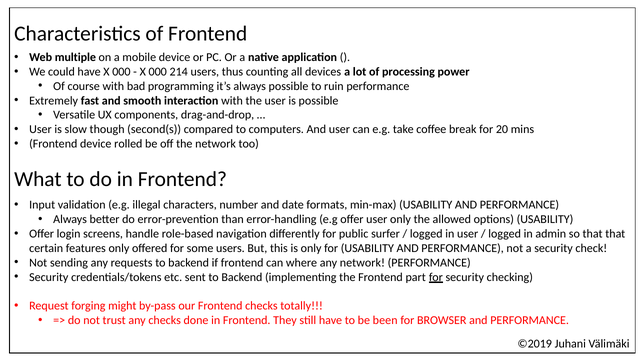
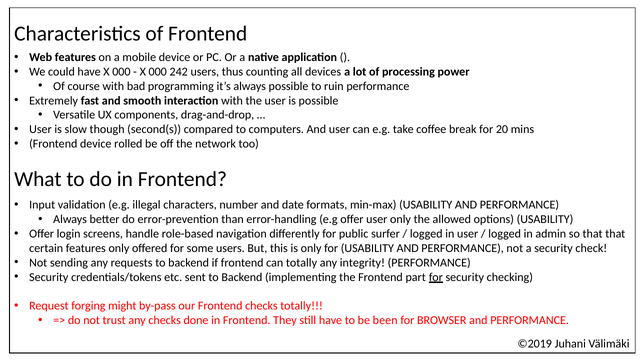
Web multiple: multiple -> features
214: 214 -> 242
can where: where -> totally
any network: network -> integrity
